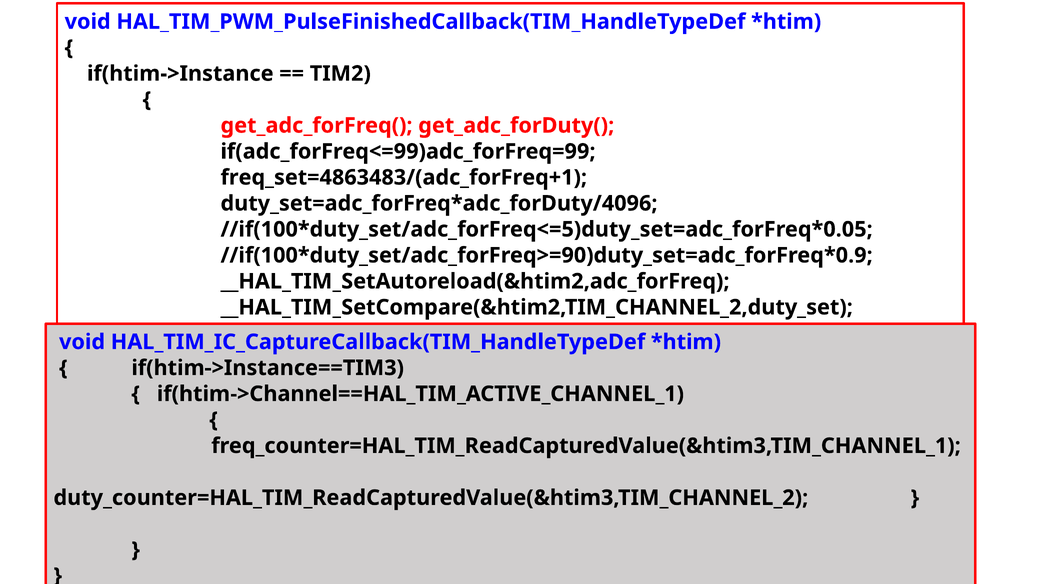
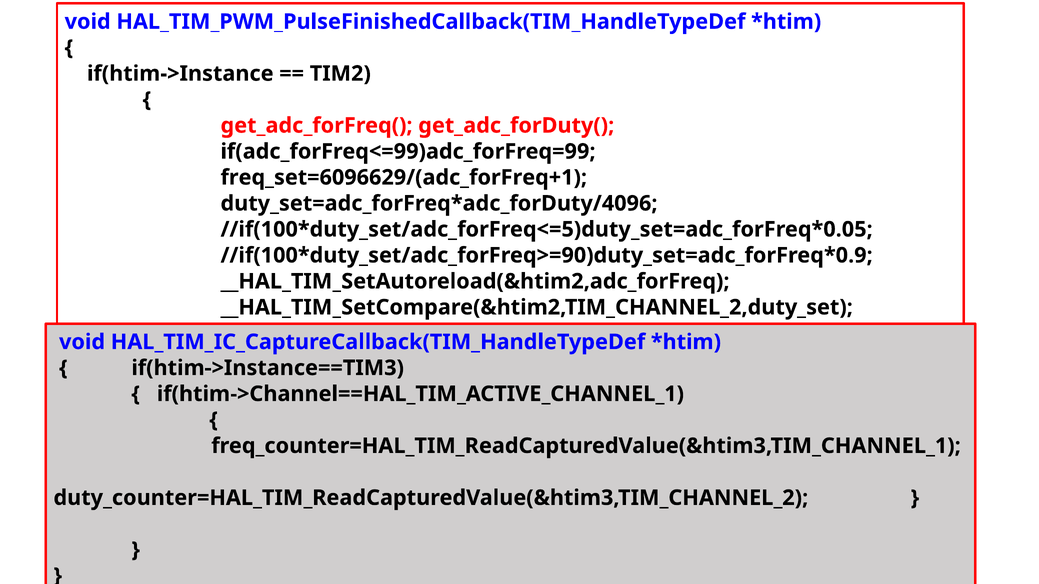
freq_set=4863483/(adc_forFreq+1: freq_set=4863483/(adc_forFreq+1 -> freq_set=6096629/(adc_forFreq+1
